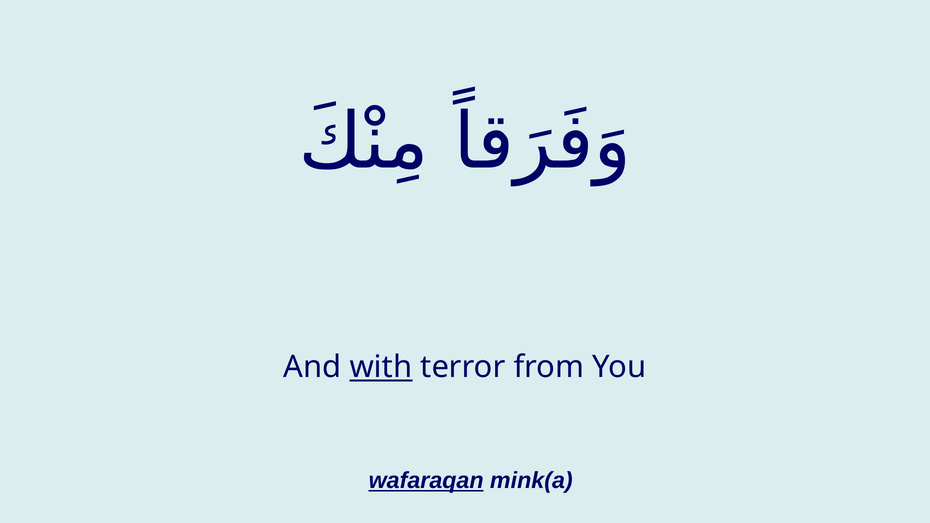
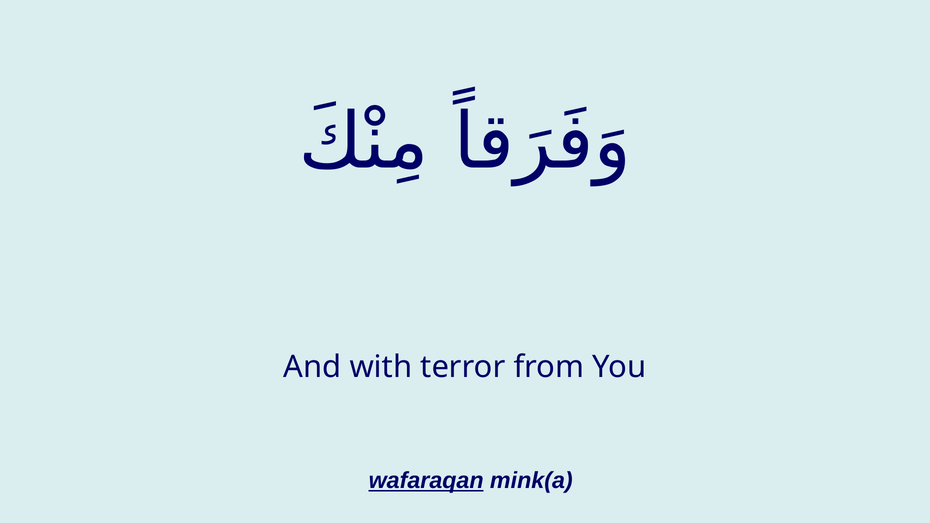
with underline: present -> none
